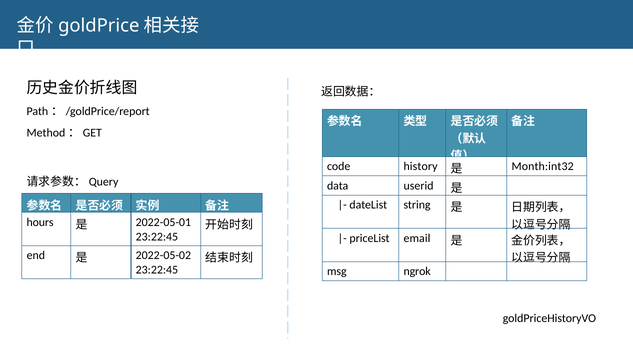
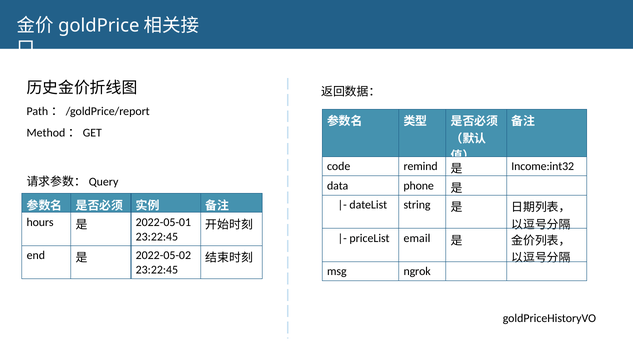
history: history -> remind
Month:int32: Month:int32 -> Income:int32
userid: userid -> phone
